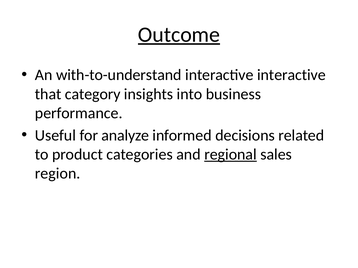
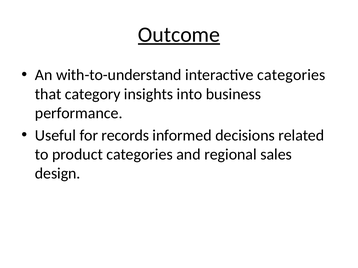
interactive interactive: interactive -> categories
analyze: analyze -> records
regional underline: present -> none
region: region -> design
